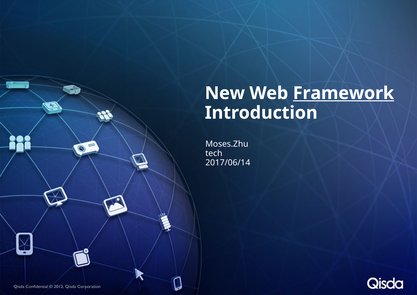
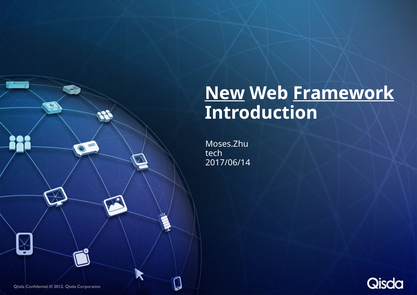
New underline: none -> present
